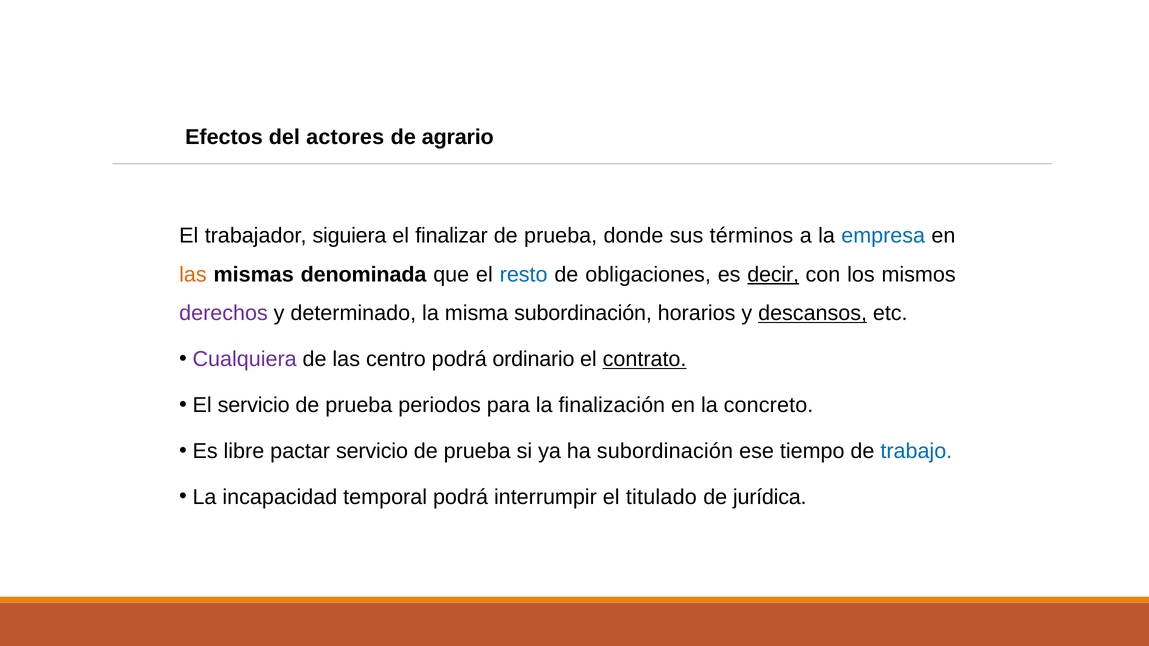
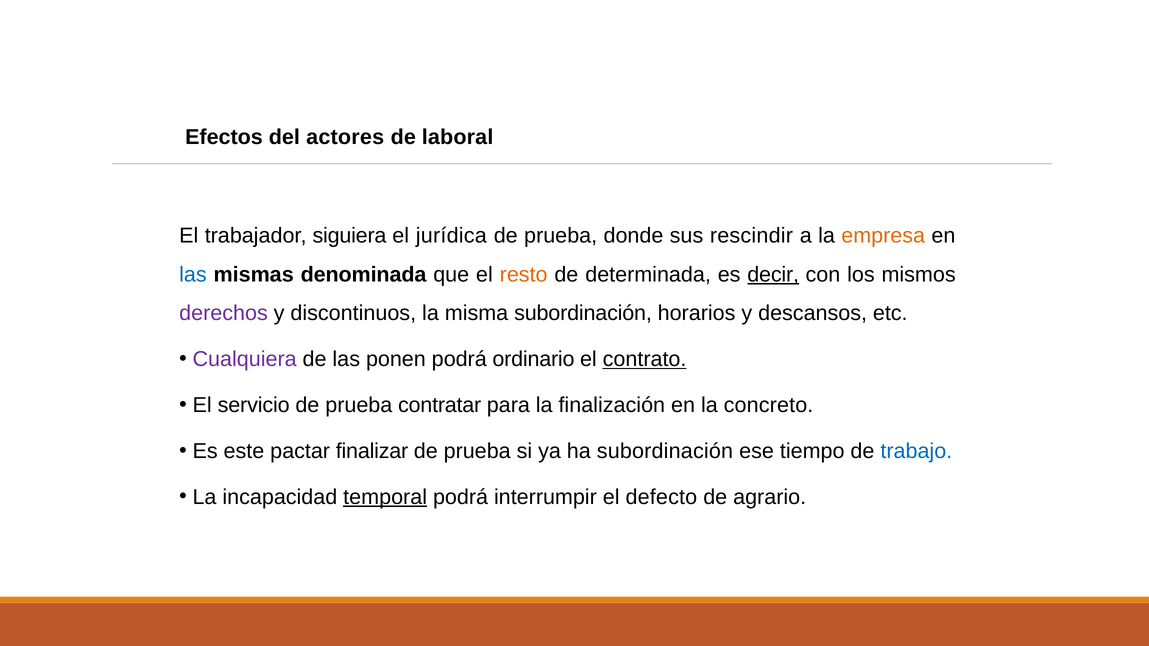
agrario: agrario -> laboral
finalizar: finalizar -> jurídica
términos: términos -> rescindir
empresa colour: blue -> orange
las at (193, 275) colour: orange -> blue
resto colour: blue -> orange
obligaciones: obligaciones -> determinada
determinado: determinado -> discontinuos
descansos underline: present -> none
centro: centro -> ponen
periodos: periodos -> contratar
libre: libre -> este
pactar servicio: servicio -> finalizar
temporal underline: none -> present
titulado: titulado -> defecto
jurídica: jurídica -> agrario
